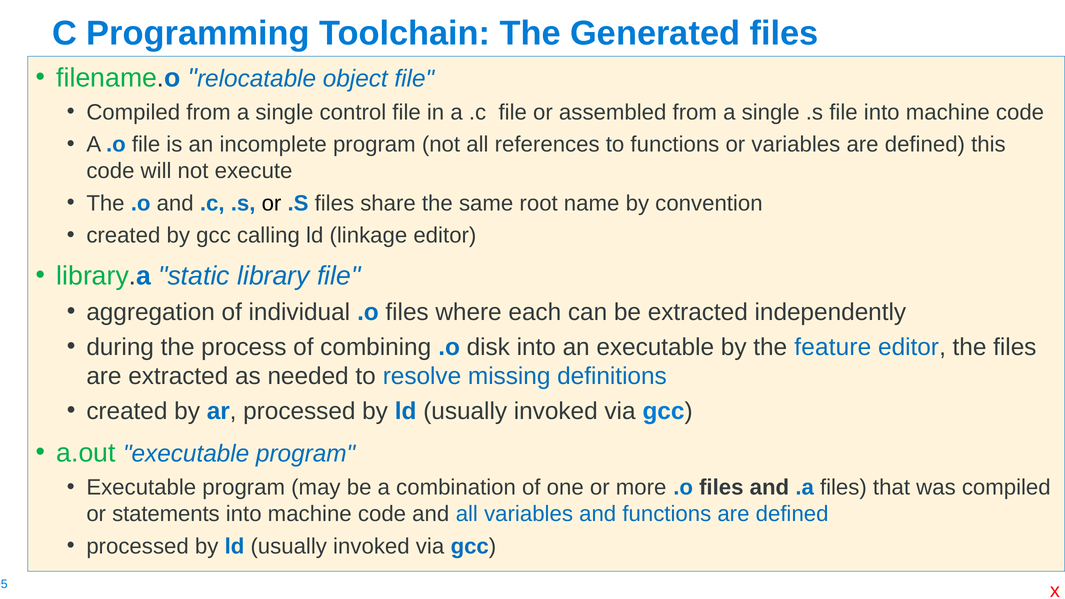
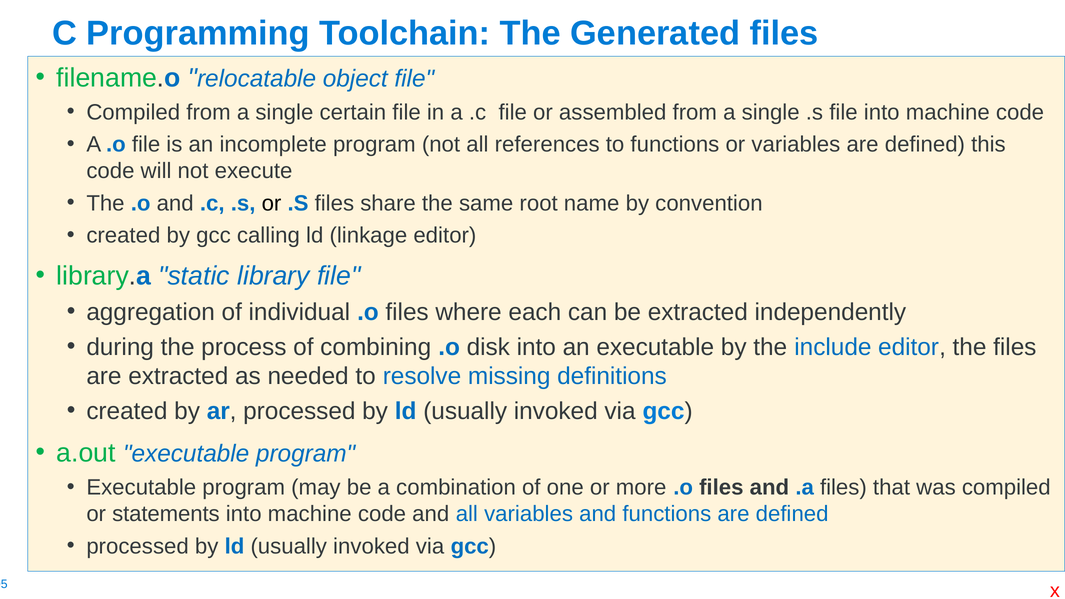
control: control -> certain
feature: feature -> include
